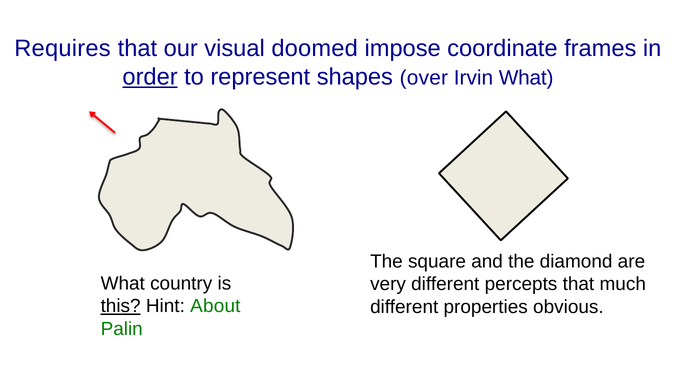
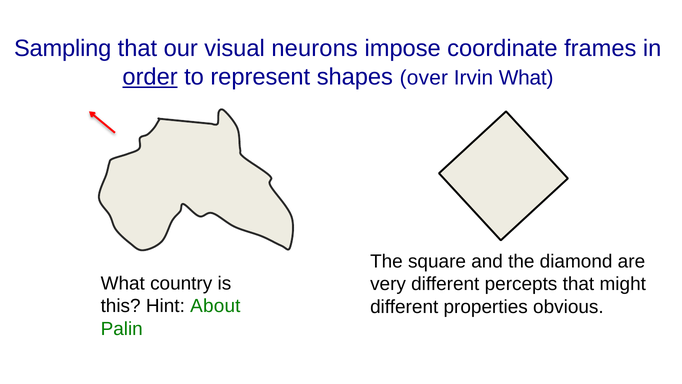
Requires: Requires -> Sampling
doomed: doomed -> neurons
much: much -> might
this underline: present -> none
